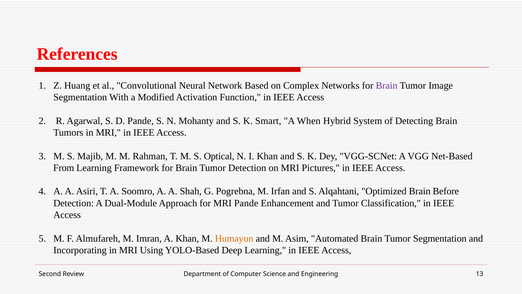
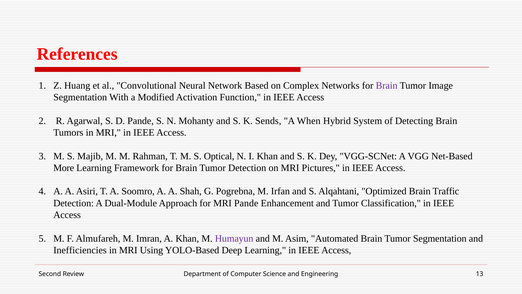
Smart: Smart -> Sends
From: From -> More
Before: Before -> Traffic
Humayun colour: orange -> purple
Incorporating: Incorporating -> Inefficiencies
